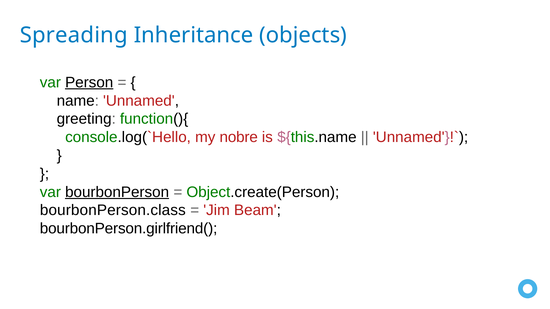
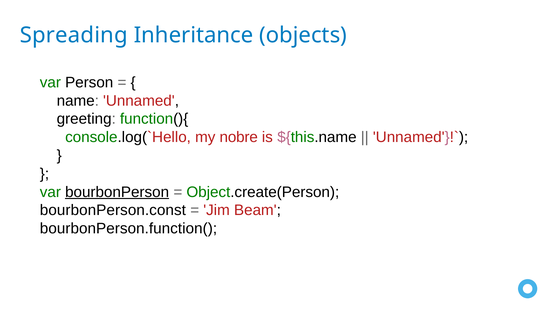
Person underline: present -> none
bourbonPerson.class: bourbonPerson.class -> bourbonPerson.const
bourbonPerson.girlfriend(: bourbonPerson.girlfriend( -> bourbonPerson.function(
